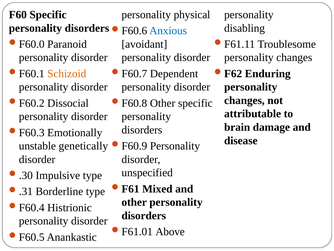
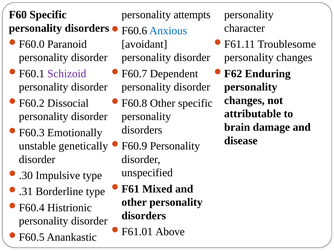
physical: physical -> attempts
disabling: disabling -> character
Schizoid colour: orange -> purple
